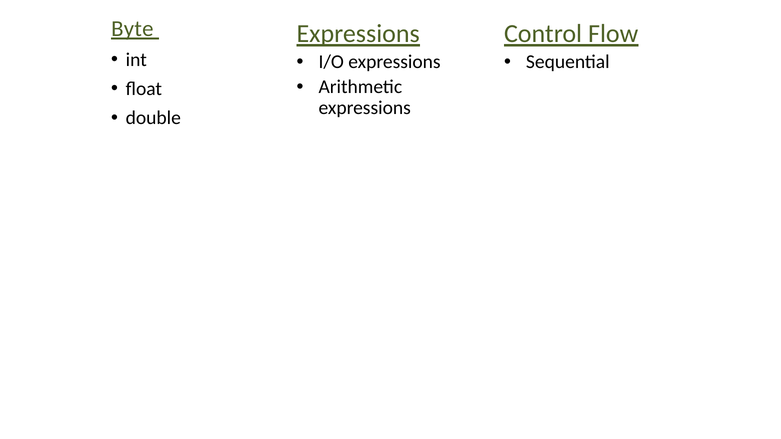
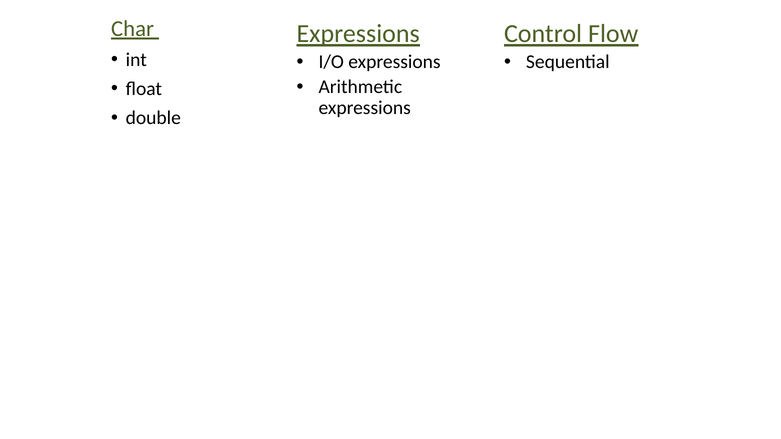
Byte: Byte -> Char
